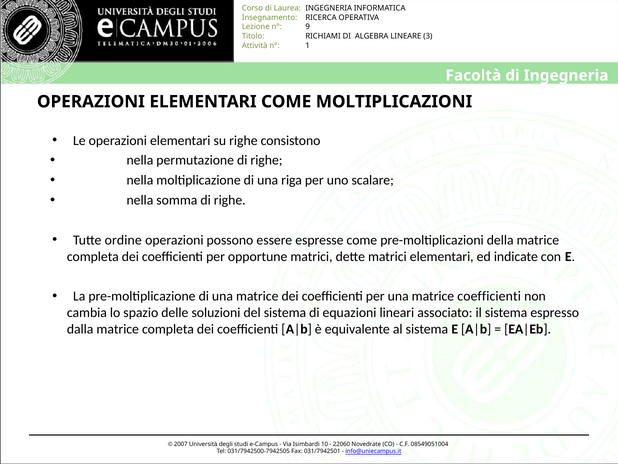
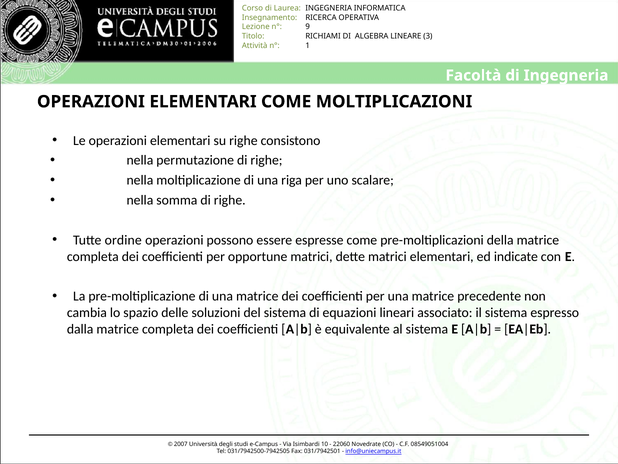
matrice coefficienti: coefficienti -> precedente
